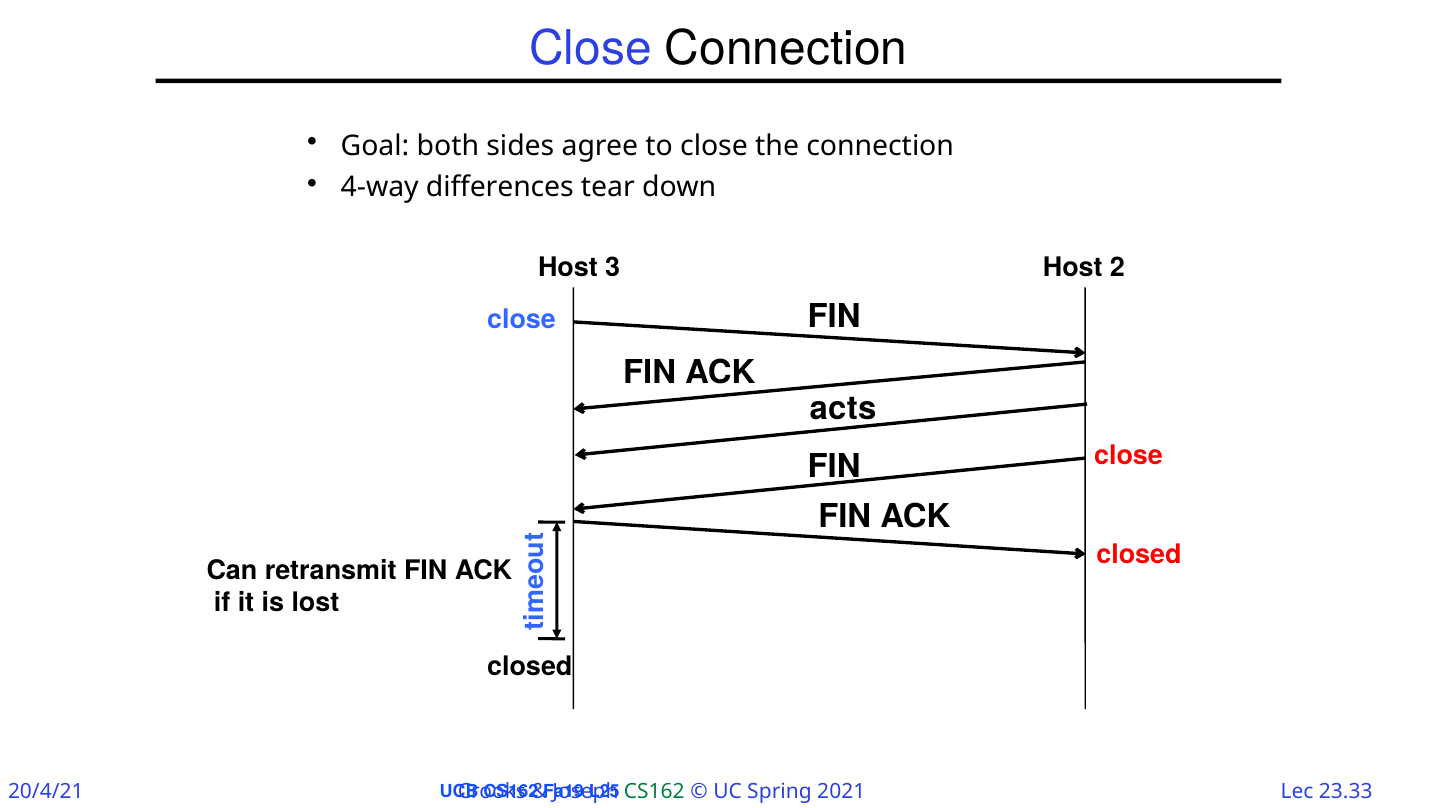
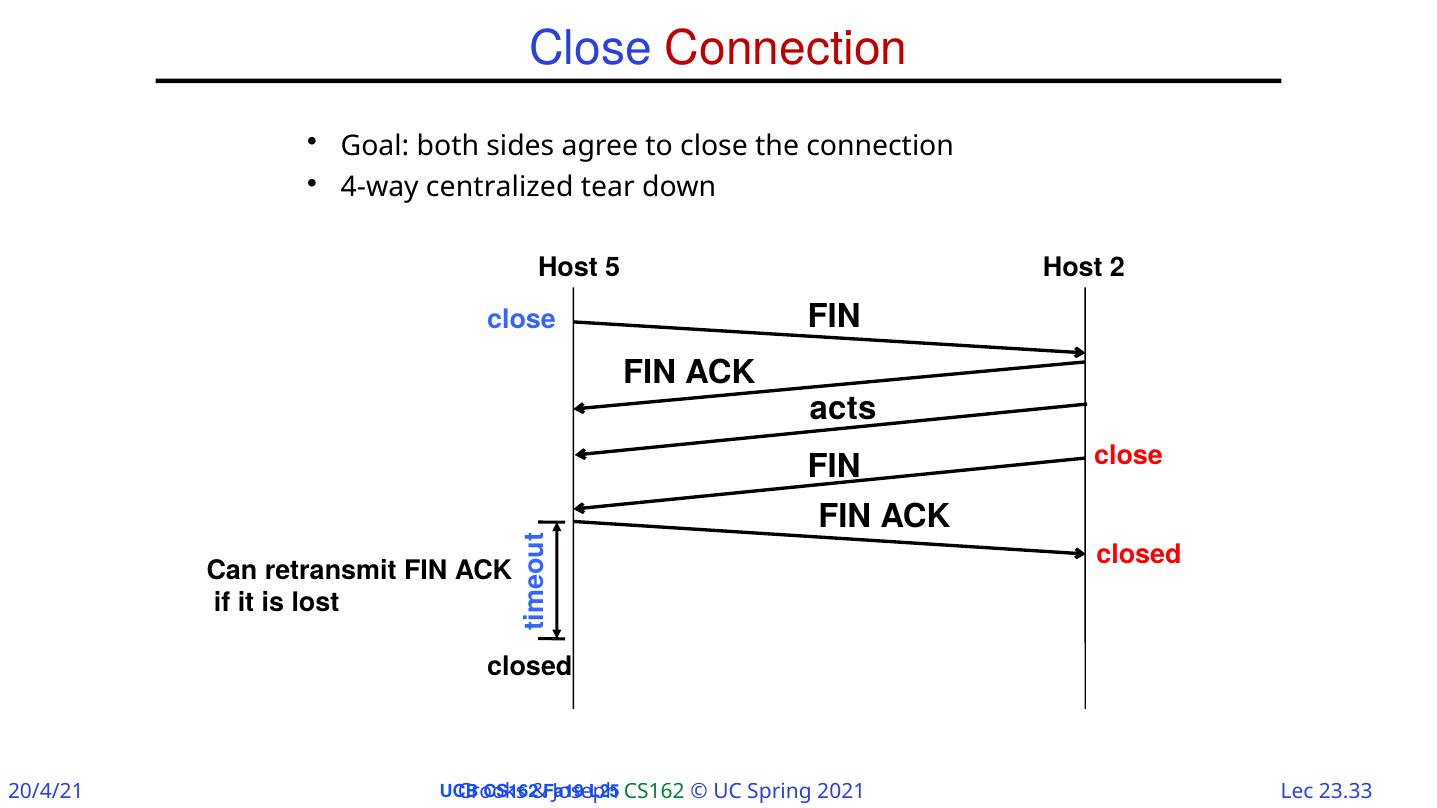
Connection at (786, 49) colour: black -> red
differences: differences -> centralized
3: 3 -> 5
